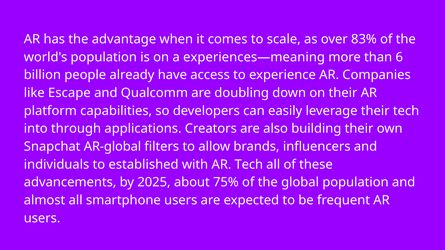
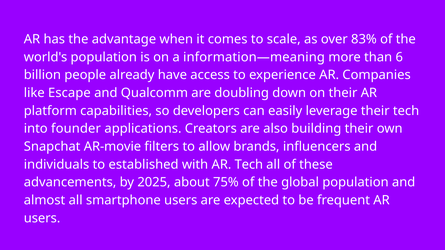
experiences—meaning: experiences—meaning -> information—meaning
through: through -> founder
AR-global: AR-global -> AR-movie
